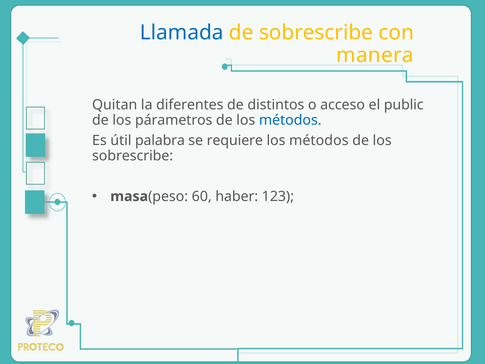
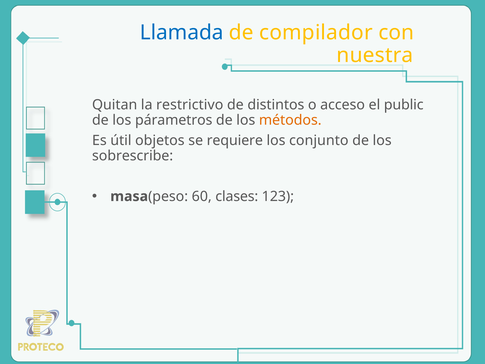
de sobrescribe: sobrescribe -> compilador
manera: manera -> nuestra
diferentes: diferentes -> restrictivo
métodos at (290, 120) colour: blue -> orange
palabra: palabra -> objetos
métodos at (319, 140): métodos -> conjunto
haber: haber -> clases
